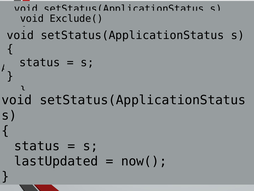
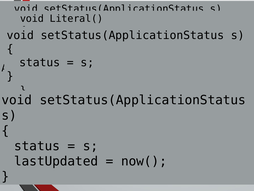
Exclude(: Exclude( -> Literal(
